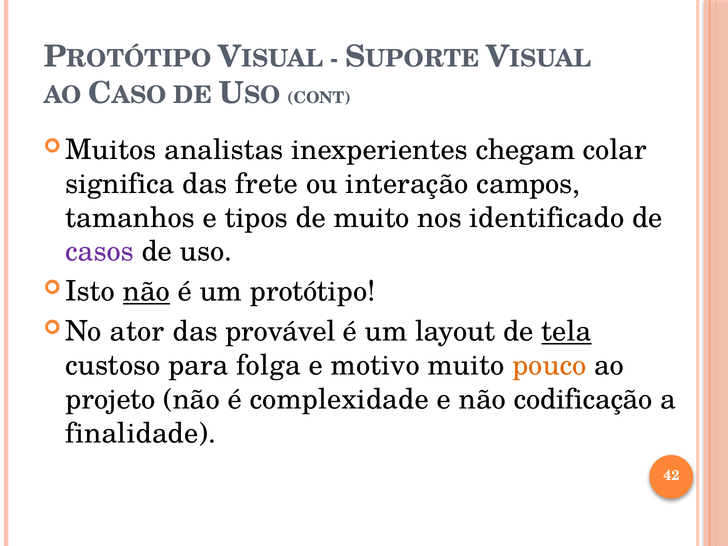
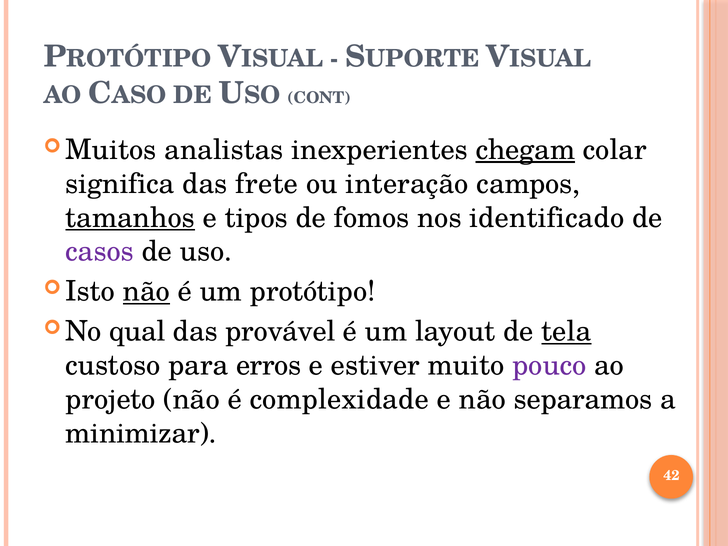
chegam underline: none -> present
tamanhos underline: none -> present
de muito: muito -> fomos
ator: ator -> qual
folga: folga -> erros
motivo: motivo -> estiver
pouco colour: orange -> purple
codificação: codificação -> separamos
finalidade: finalidade -> minimizar
